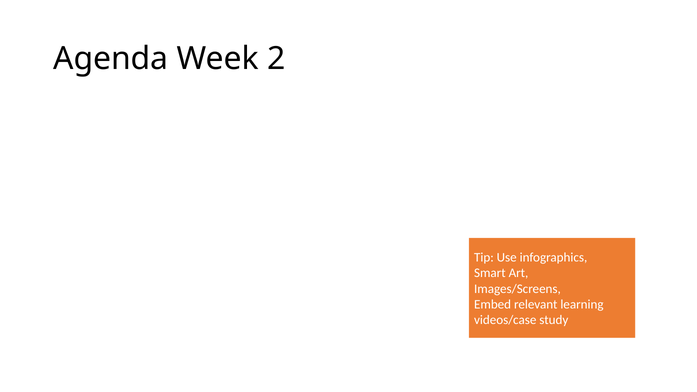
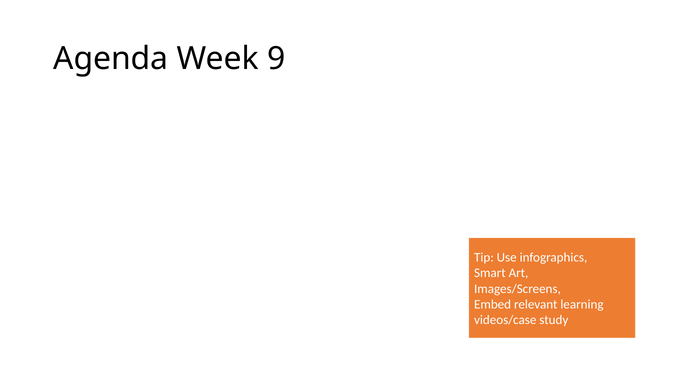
2: 2 -> 9
